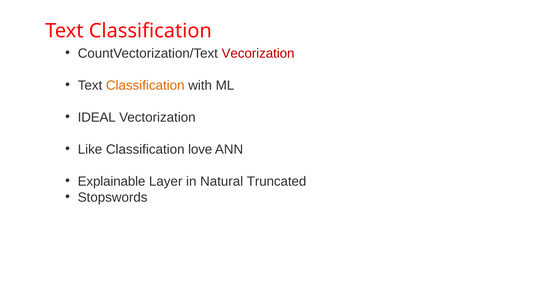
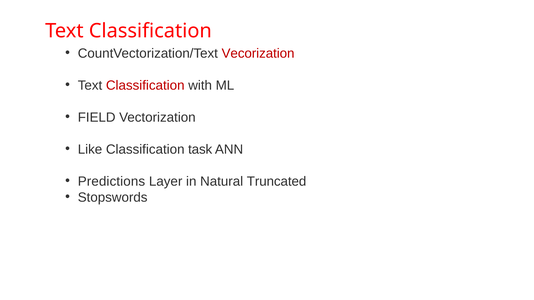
Classification at (145, 85) colour: orange -> red
IDEAL: IDEAL -> FIELD
love: love -> task
Explainable: Explainable -> Predictions
